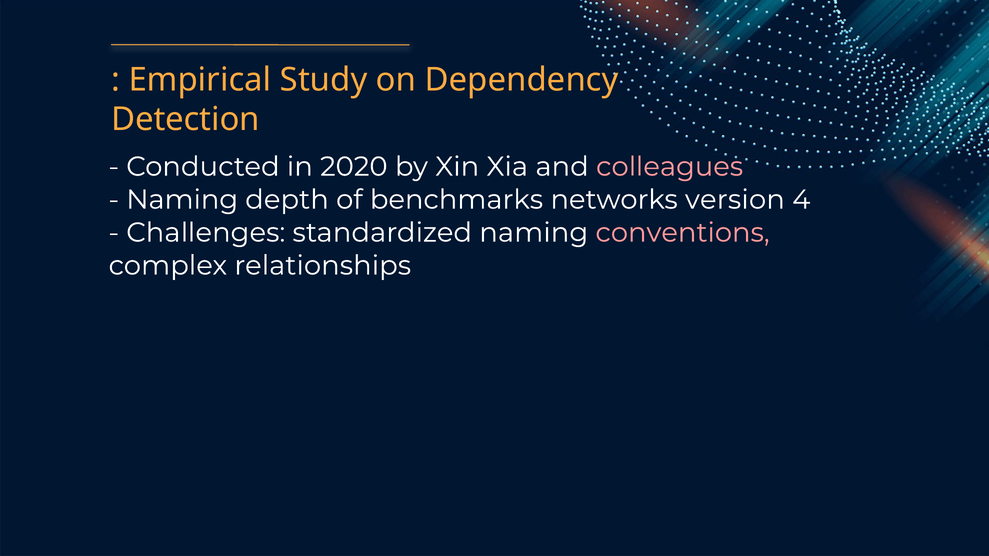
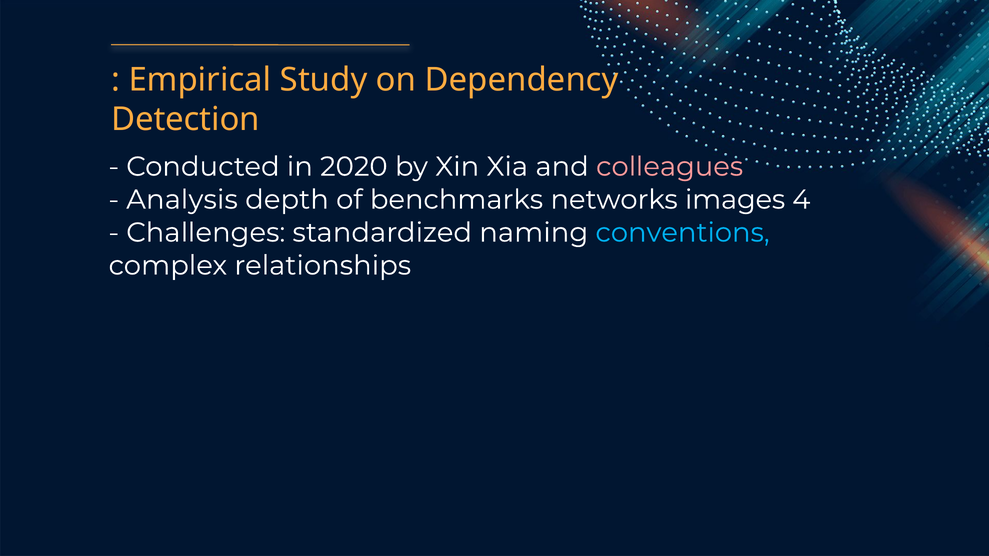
Naming at (182, 200): Naming -> Analysis
version: version -> images
conventions colour: pink -> light blue
